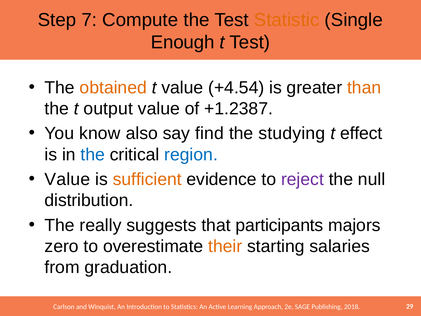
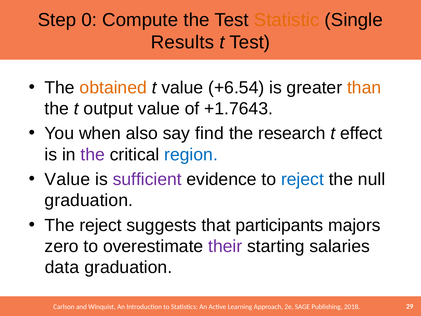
7: 7 -> 0
Enough: Enough -> Results
+4.54: +4.54 -> +6.54
+1.2387: +1.2387 -> +1.7643
know: know -> when
studying: studying -> research
the at (93, 154) colour: blue -> purple
sufficient colour: orange -> purple
reject at (302, 179) colour: purple -> blue
distribution at (89, 200): distribution -> graduation
The really: really -> reject
their colour: orange -> purple
from: from -> data
